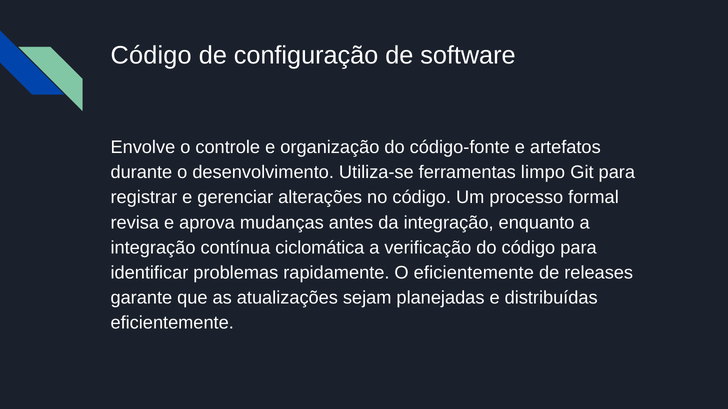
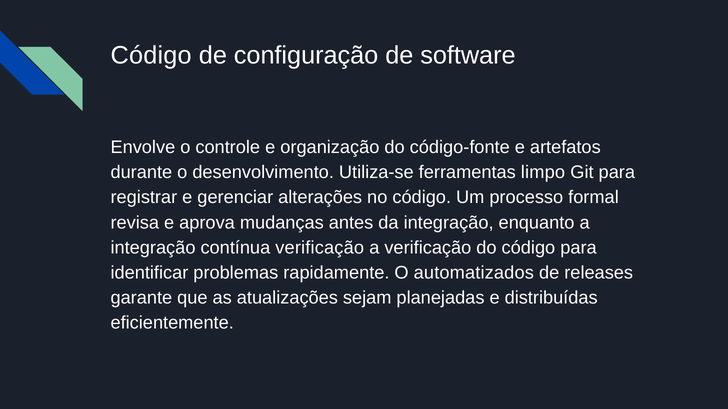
contínua ciclomática: ciclomática -> verificação
O eficientemente: eficientemente -> automatizados
